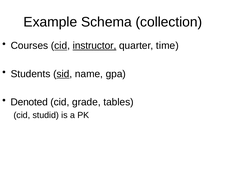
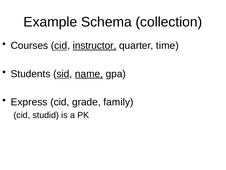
name underline: none -> present
Denoted: Denoted -> Express
tables: tables -> family
